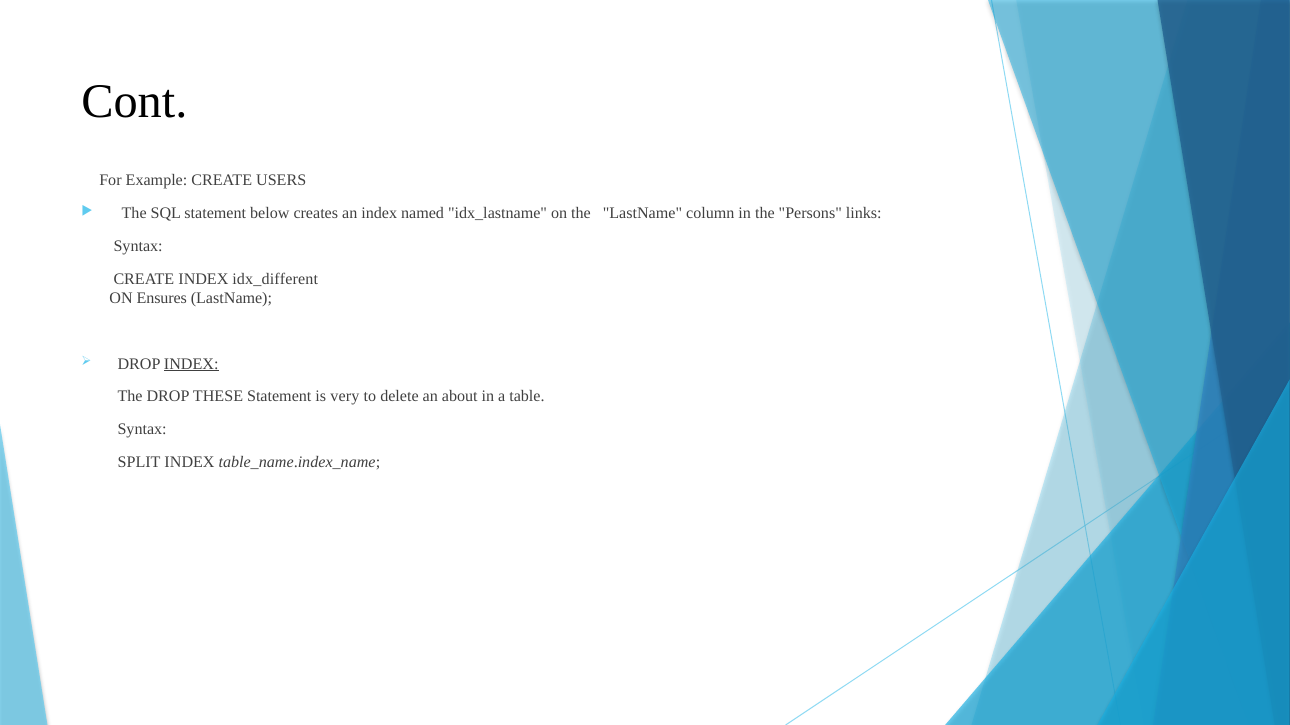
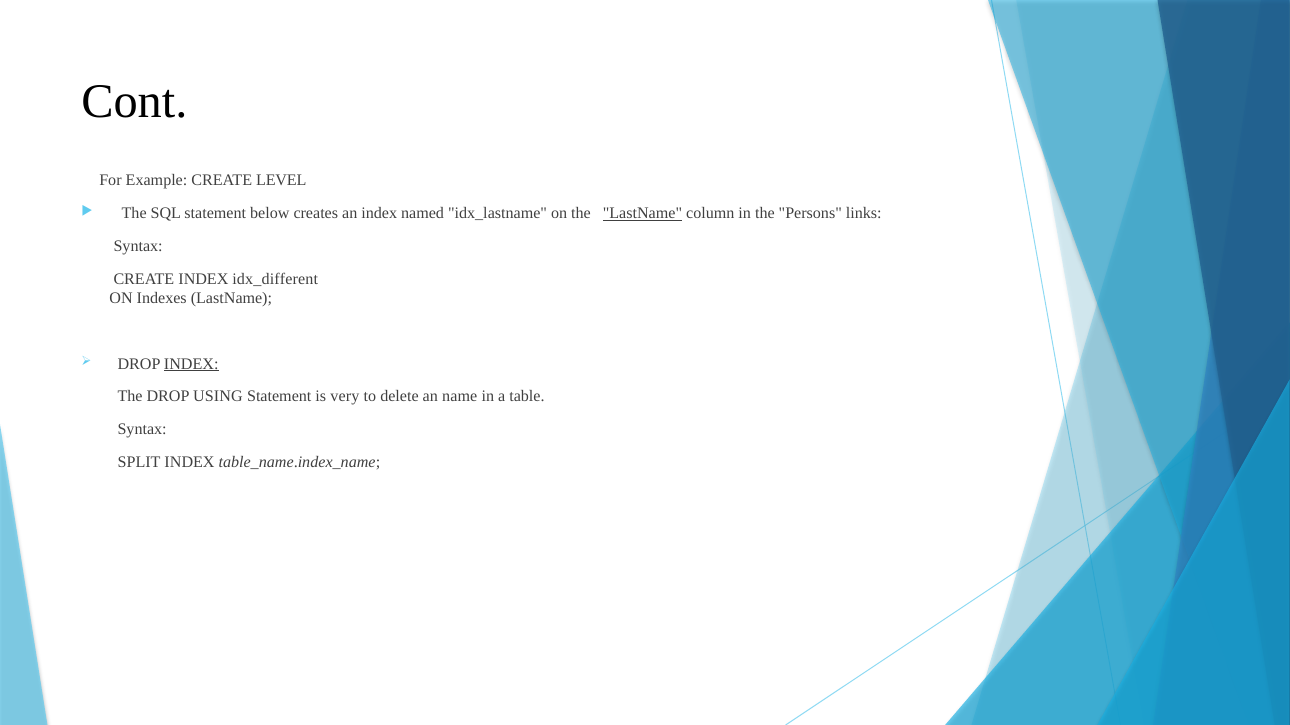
USERS: USERS -> LEVEL
LastName at (642, 214) underline: none -> present
Ensures: Ensures -> Indexes
THESE: THESE -> USING
about: about -> name
